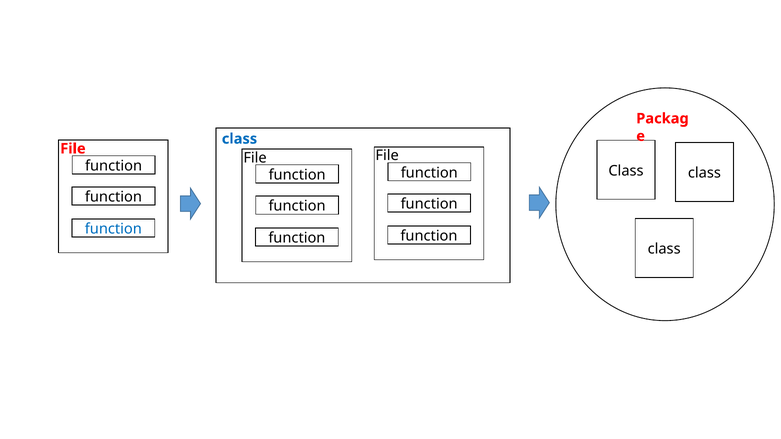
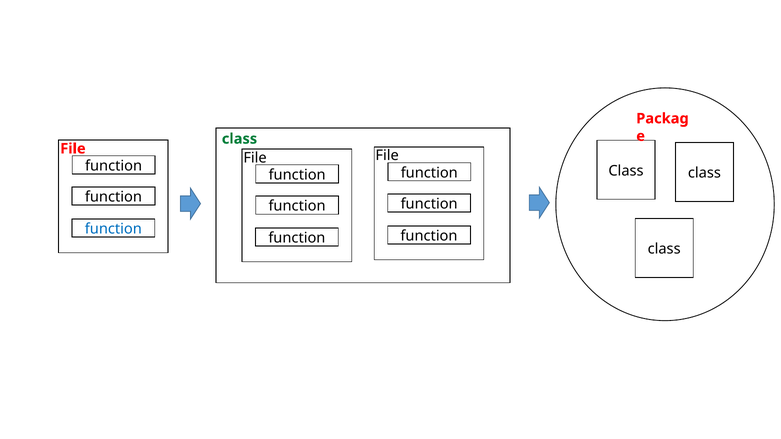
class at (239, 139) colour: blue -> green
